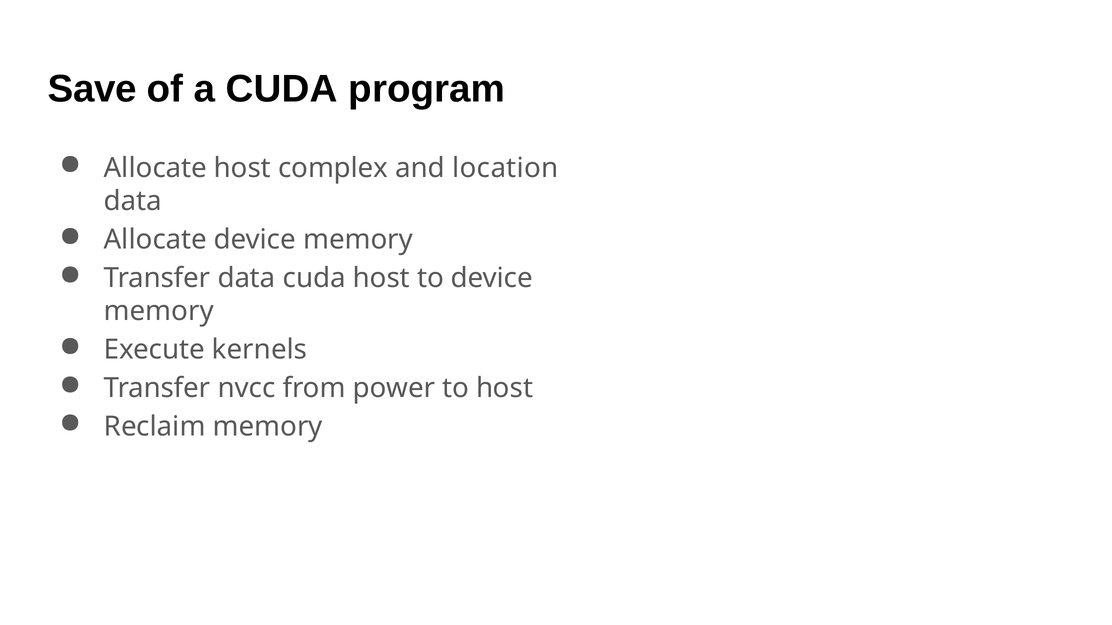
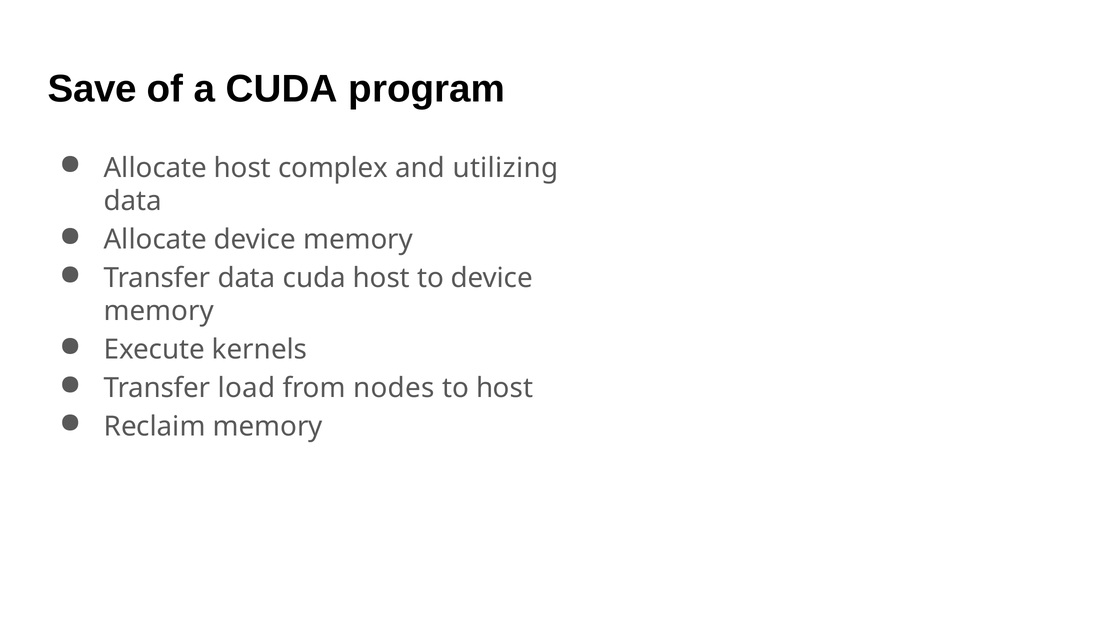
location: location -> utilizing
nvcc: nvcc -> load
power: power -> nodes
